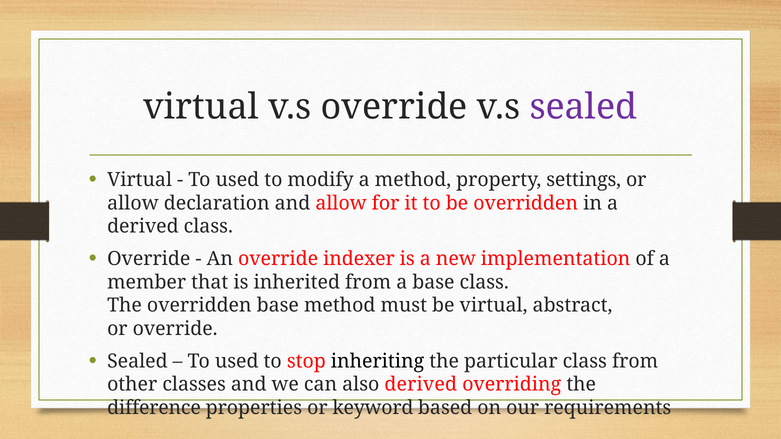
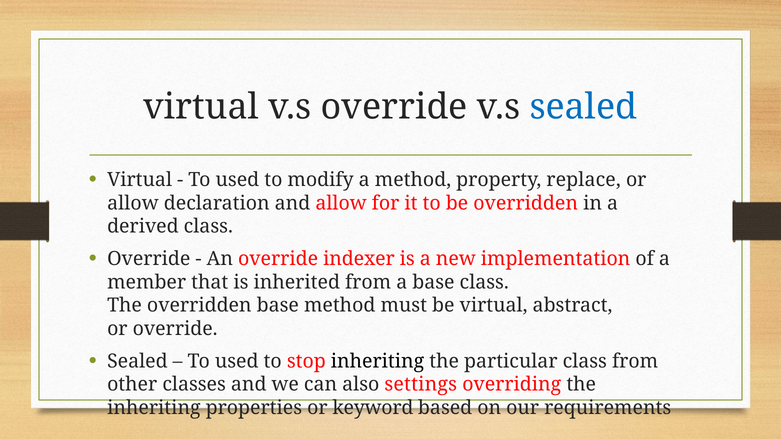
sealed at (583, 107) colour: purple -> blue
settings: settings -> replace
also derived: derived -> settings
difference at (154, 408): difference -> inheriting
